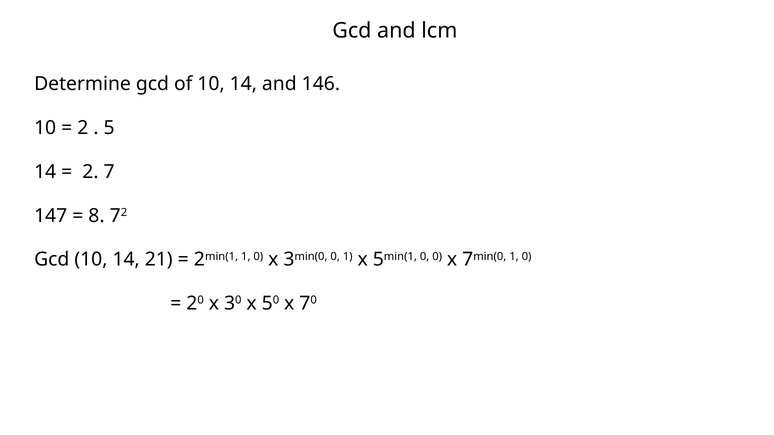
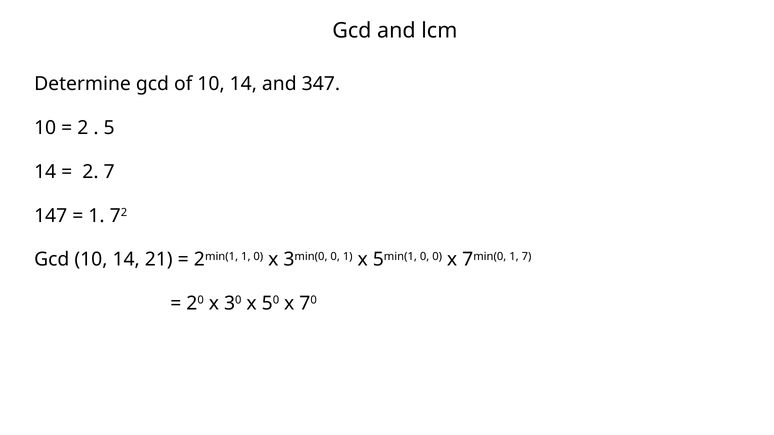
146: 146 -> 347
8 at (96, 216): 8 -> 1
7min(0 1 0: 0 -> 7
